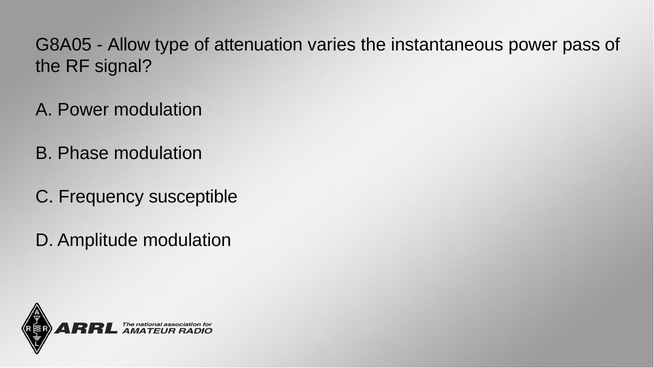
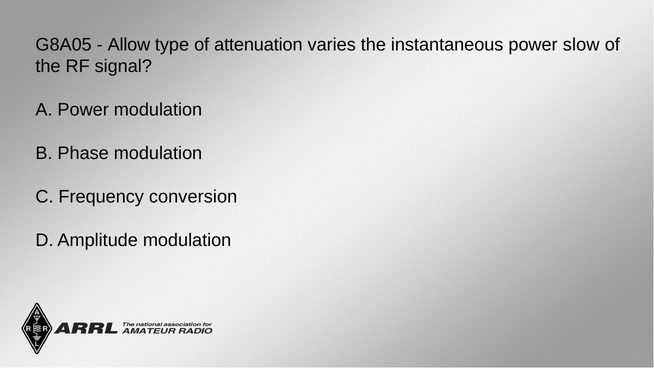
pass: pass -> slow
susceptible: susceptible -> conversion
